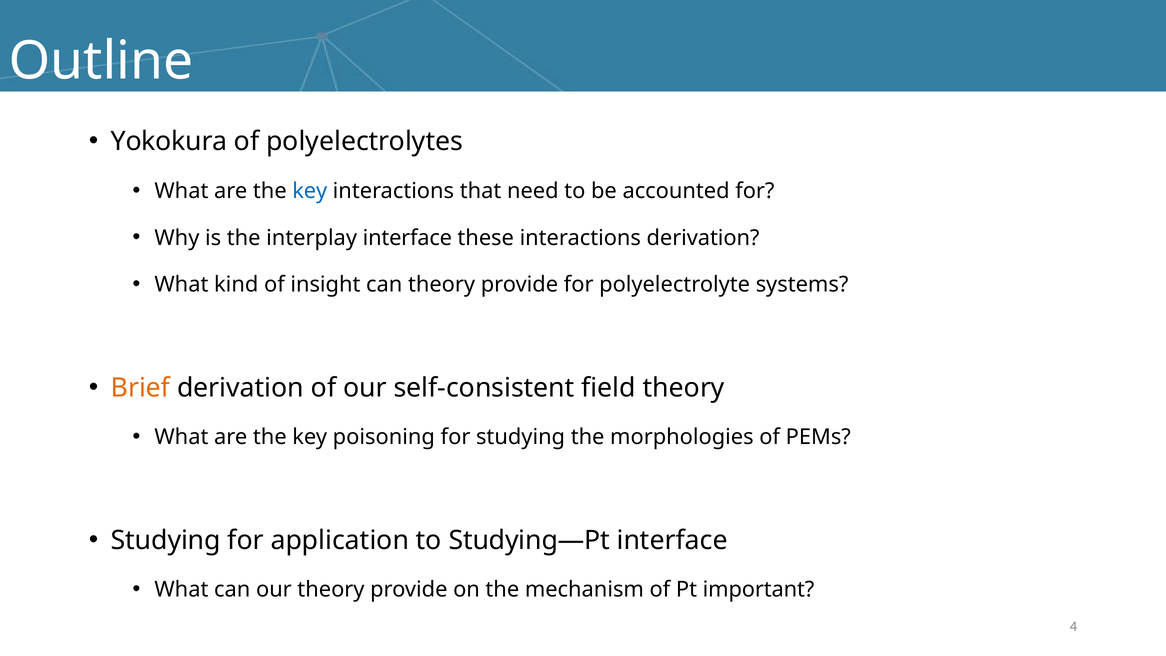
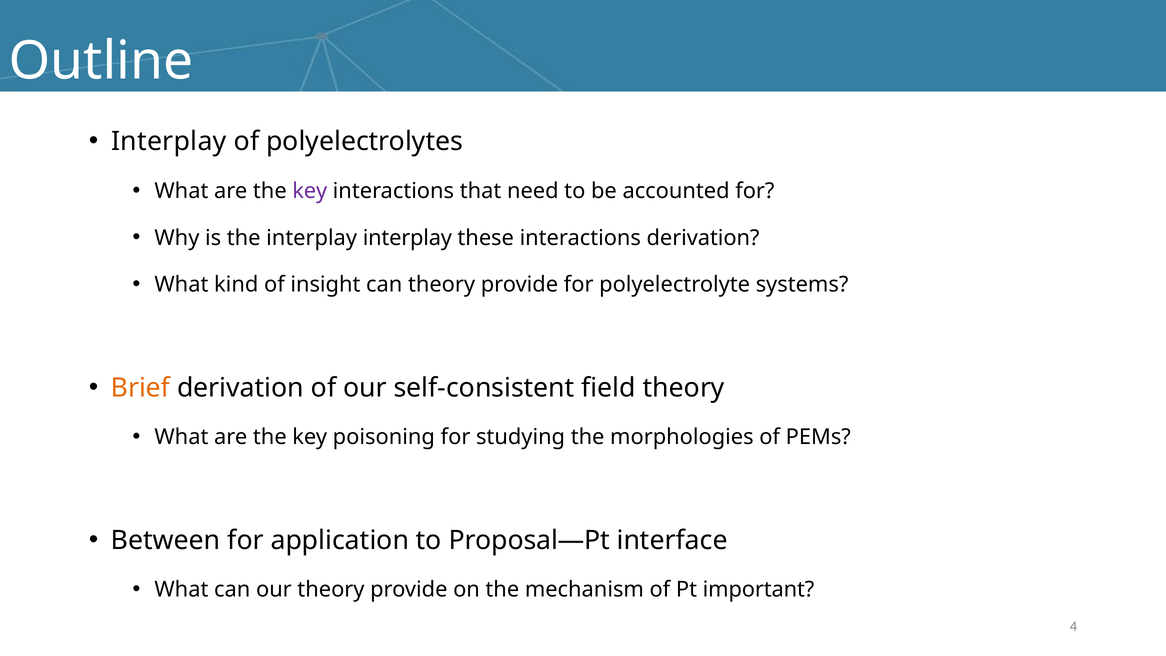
Yokokura at (169, 142): Yokokura -> Interplay
key at (310, 191) colour: blue -> purple
interplay interface: interface -> interplay
Studying at (166, 540): Studying -> Between
Studying—Pt: Studying—Pt -> Proposal—Pt
